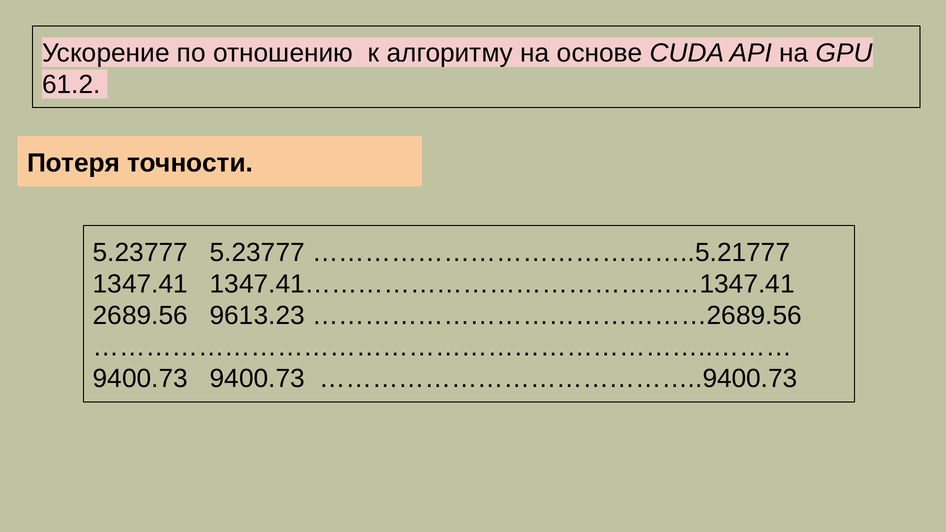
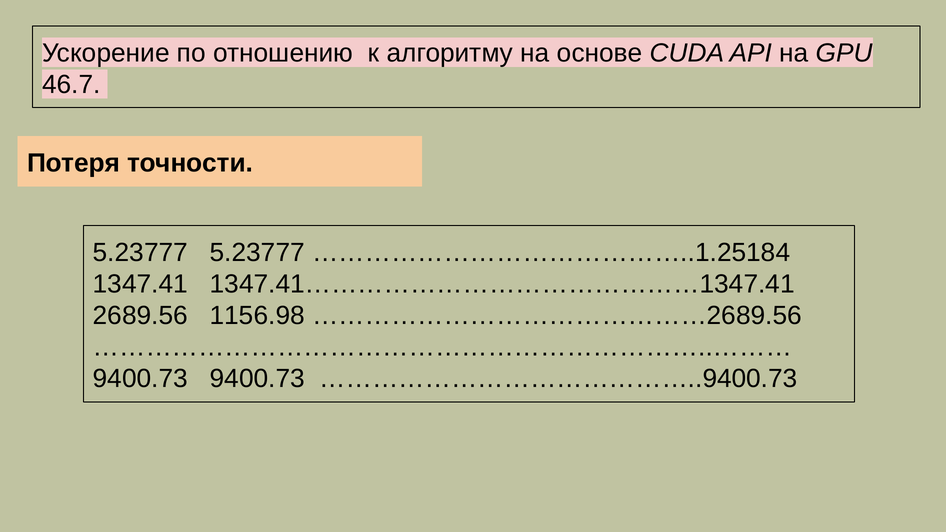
61.2: 61.2 -> 46.7
……………………………………..5.21777: ……………………………………..5.21777 -> ……………………………………..1.25184
9613.23: 9613.23 -> 1156.98
